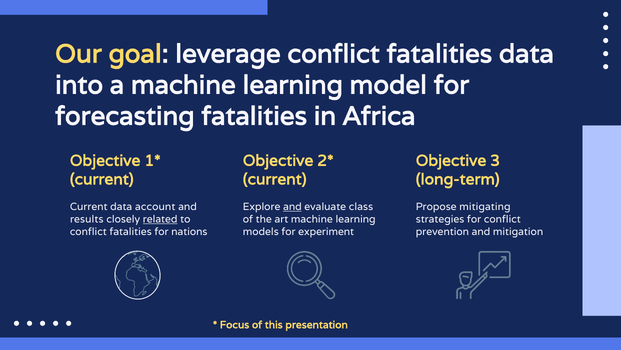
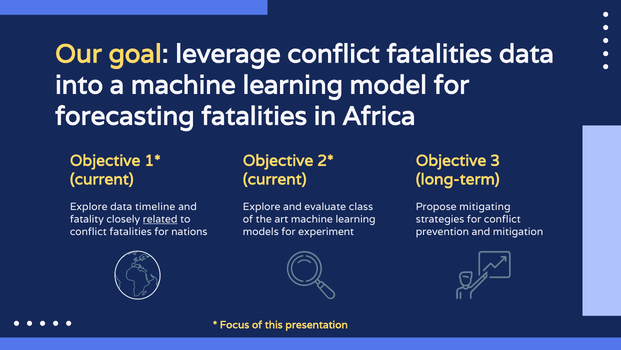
Current at (89, 207): Current -> Explore
account: account -> timeline
and at (292, 207) underline: present -> none
results: results -> fatality
